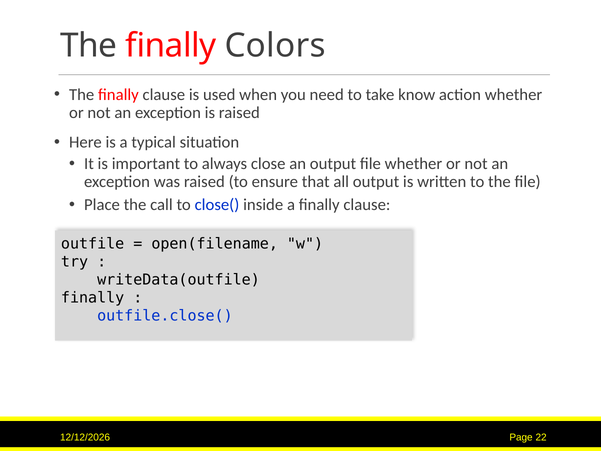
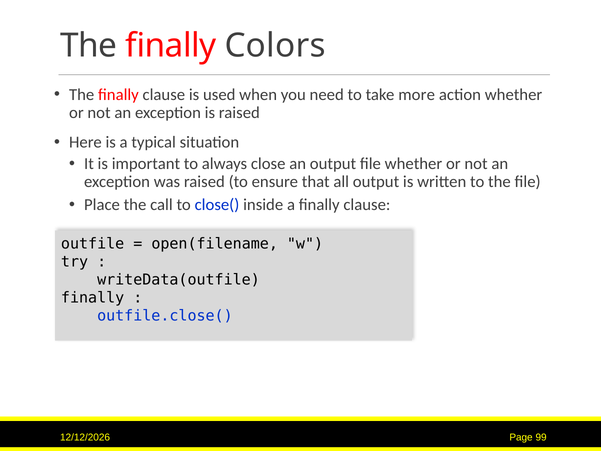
know: know -> more
22: 22 -> 99
